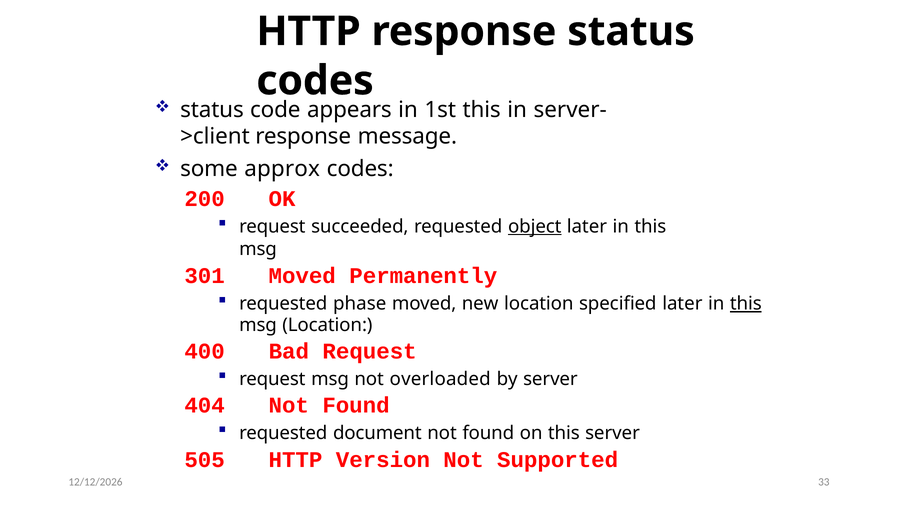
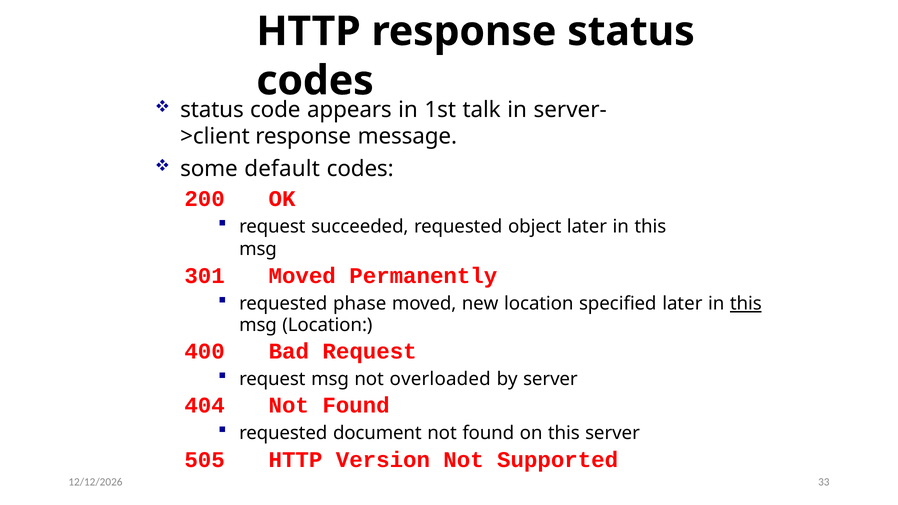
1st this: this -> talk
approx: approx -> default
object underline: present -> none
